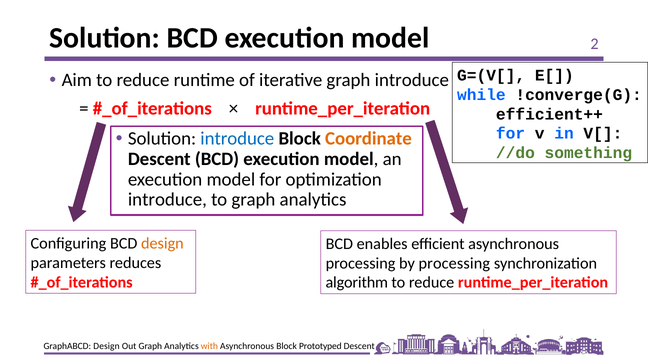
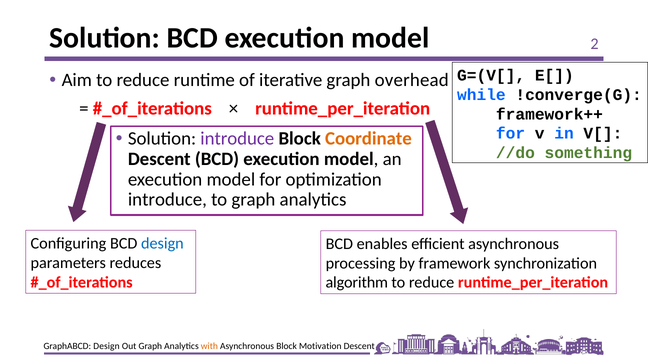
graph introduce: introduce -> overhead
efficient++: efficient++ -> framework++
introduce at (237, 139) colour: blue -> purple
design at (162, 244) colour: orange -> blue
by processing: processing -> framework
Prototyped: Prototyped -> Motivation
